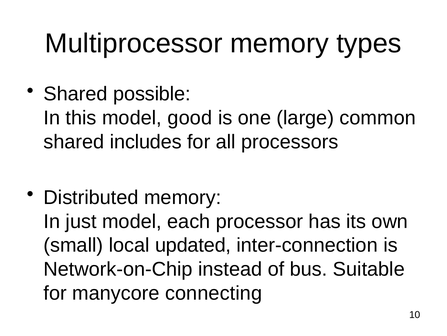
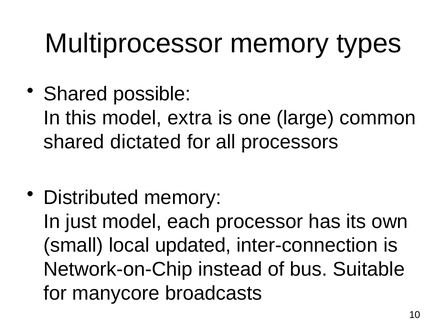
good: good -> extra
includes: includes -> dictated
connecting: connecting -> broadcasts
